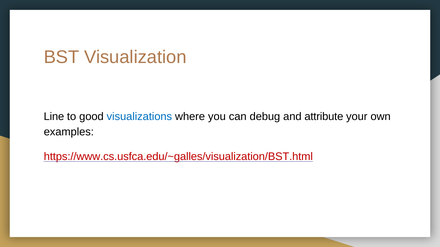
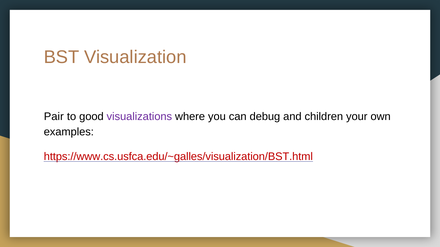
Line: Line -> Pair
visualizations colour: blue -> purple
attribute: attribute -> children
